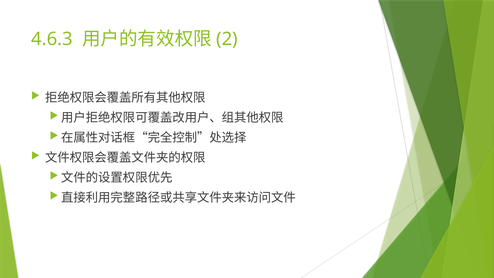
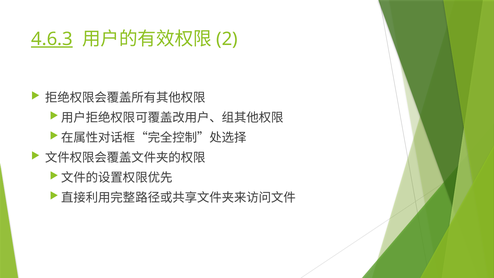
4.6.3 underline: none -> present
